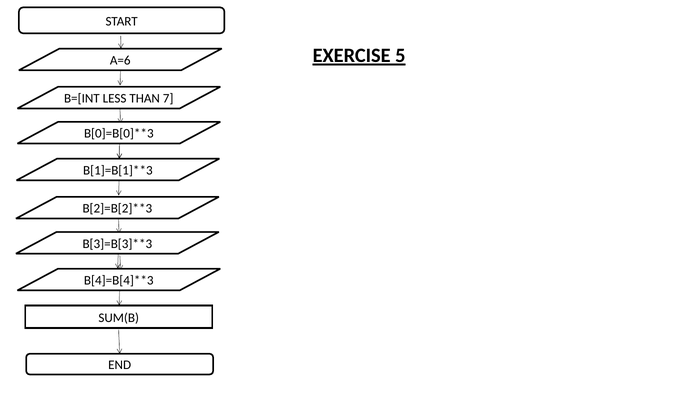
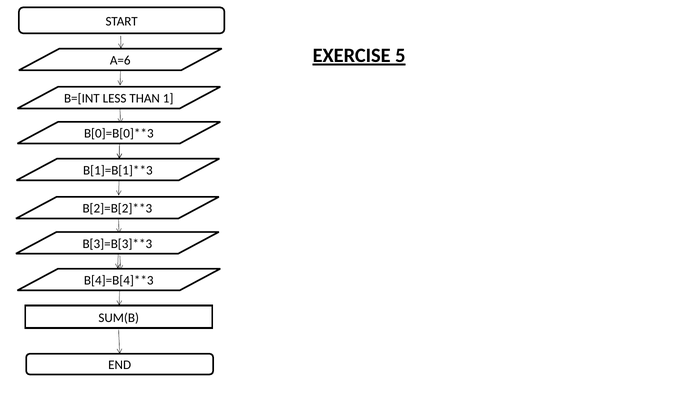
7: 7 -> 1
